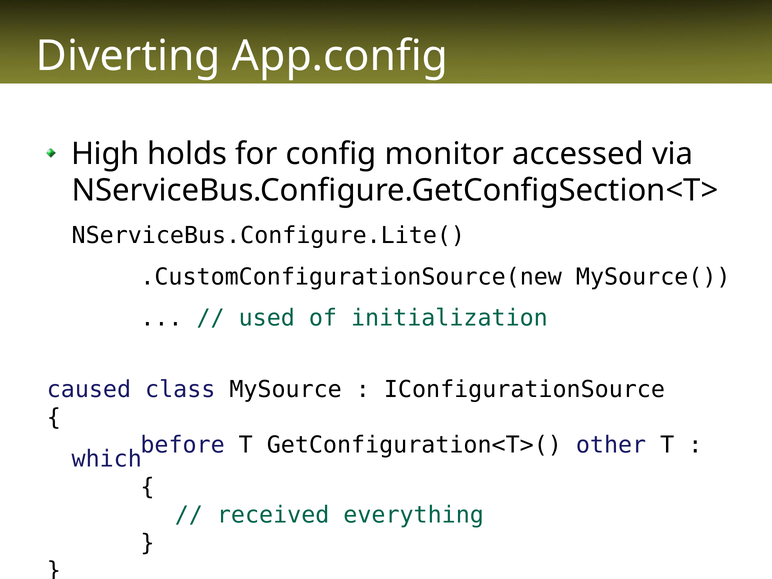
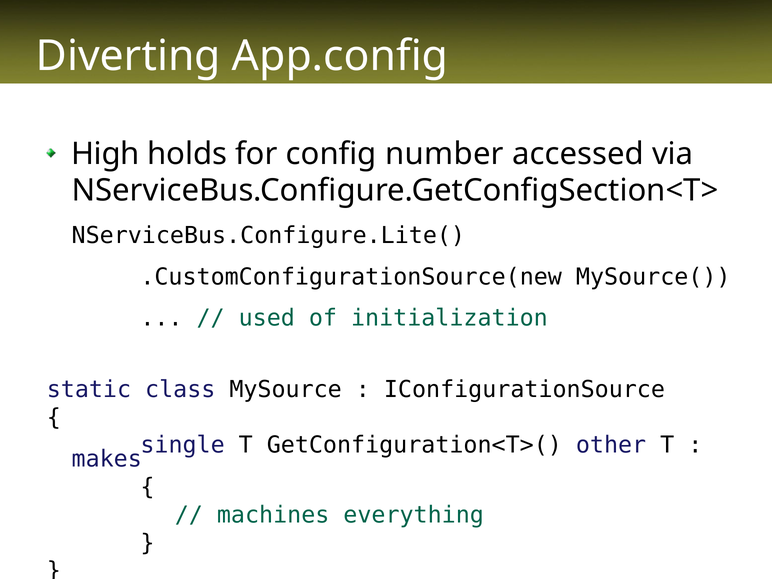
monitor: monitor -> number
caused: caused -> static
before: before -> single
which: which -> makes
received: received -> machines
